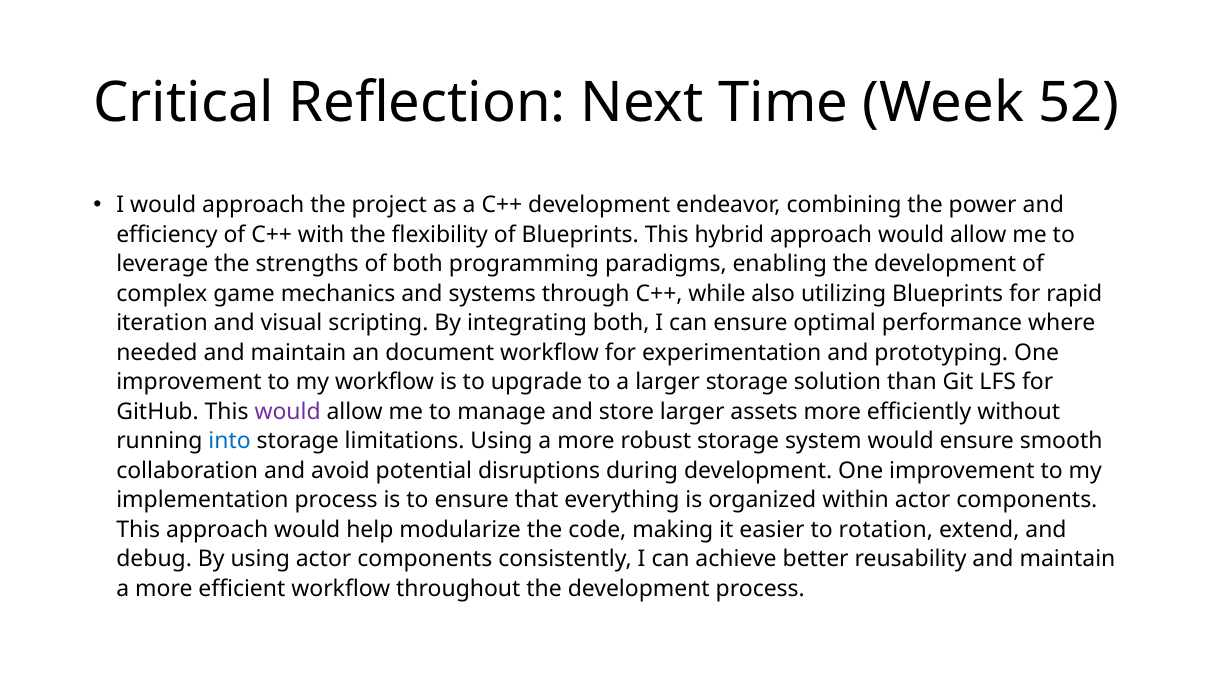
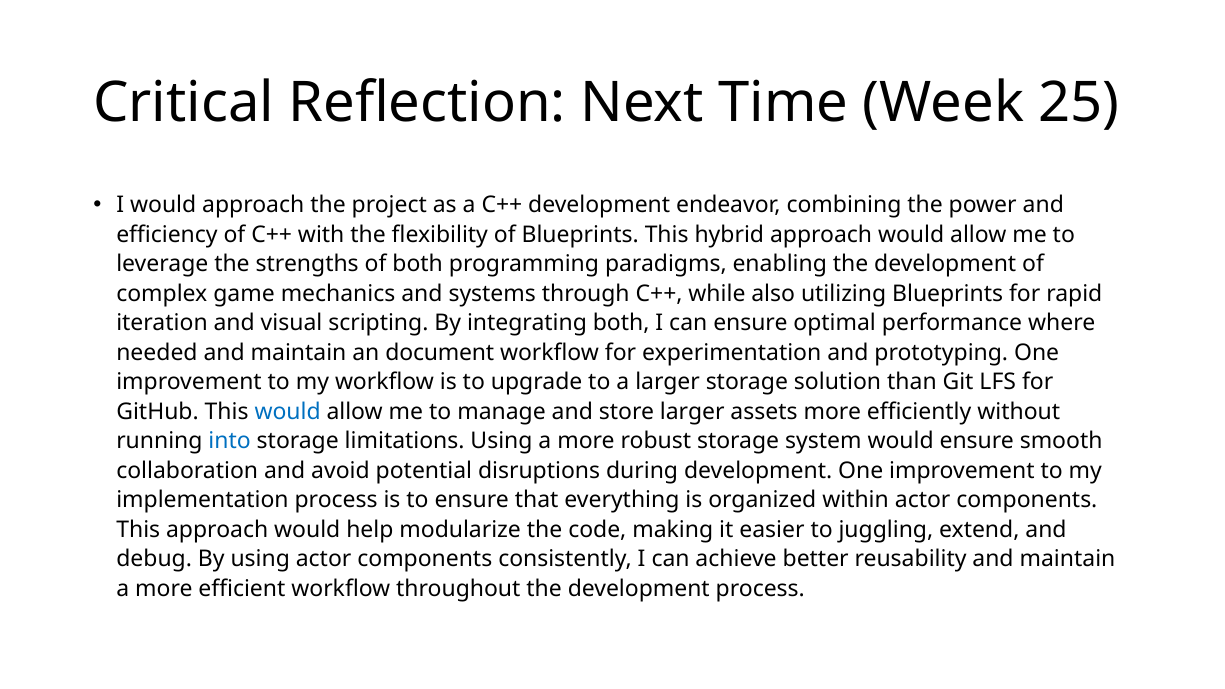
52: 52 -> 25
would at (288, 412) colour: purple -> blue
rotation: rotation -> juggling
